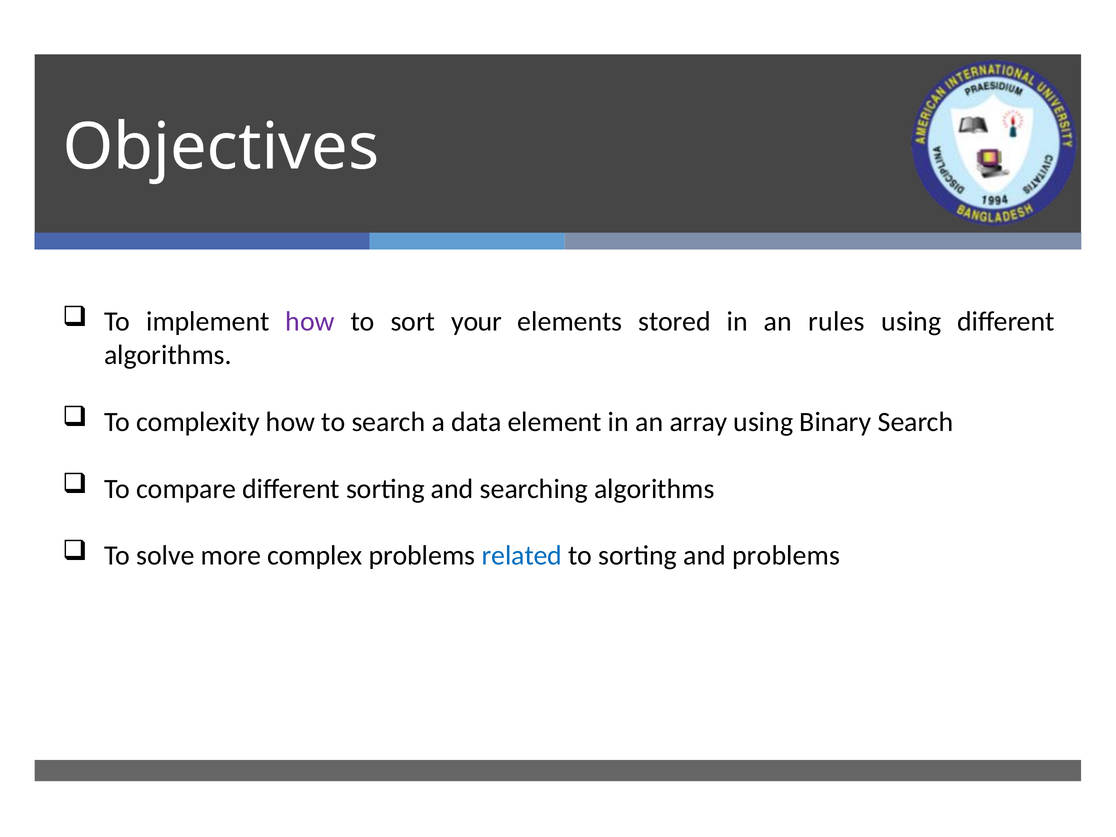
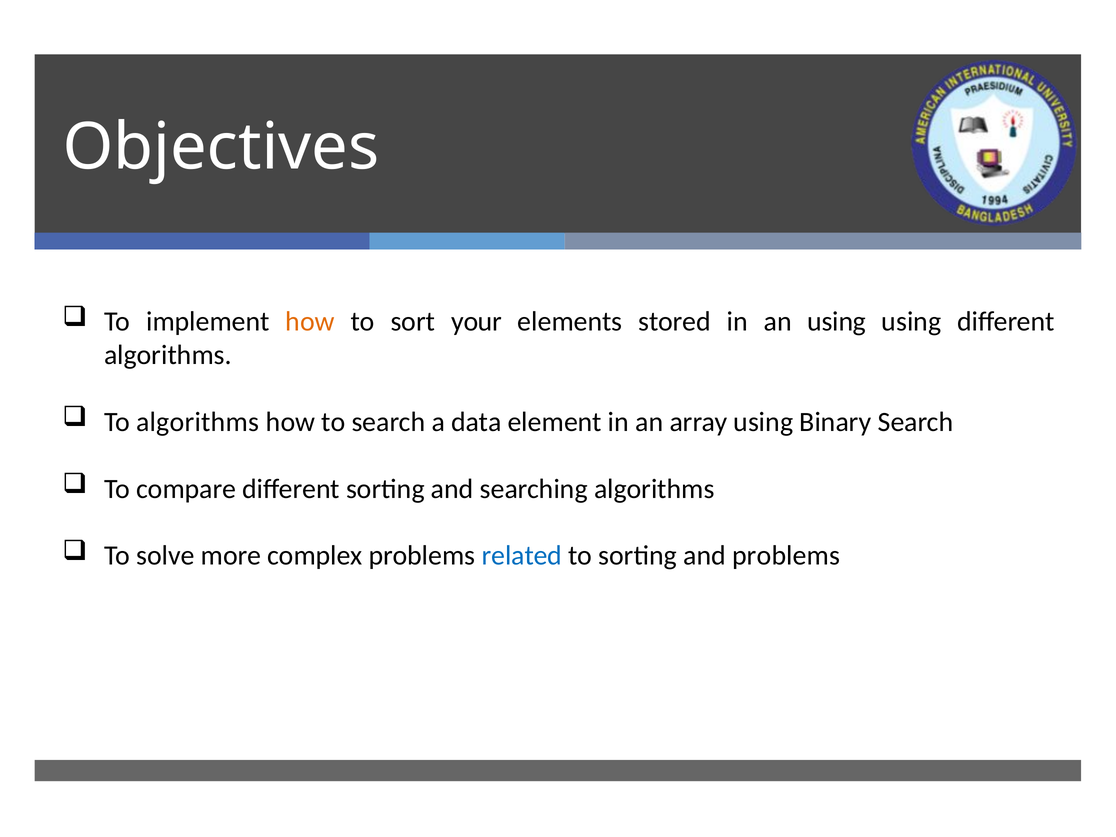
how at (310, 321) colour: purple -> orange
an rules: rules -> using
To complexity: complexity -> algorithms
